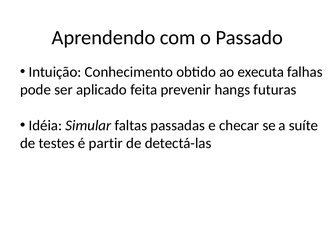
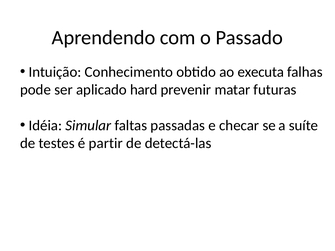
feita: feita -> hard
hangs: hangs -> matar
